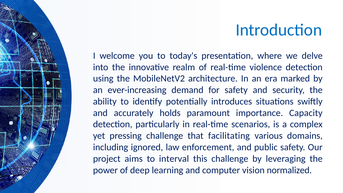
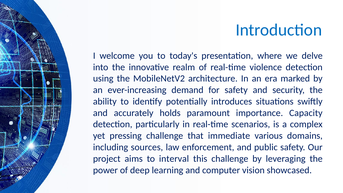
facilitating: facilitating -> immediate
ignored: ignored -> sources
normalized: normalized -> showcased
